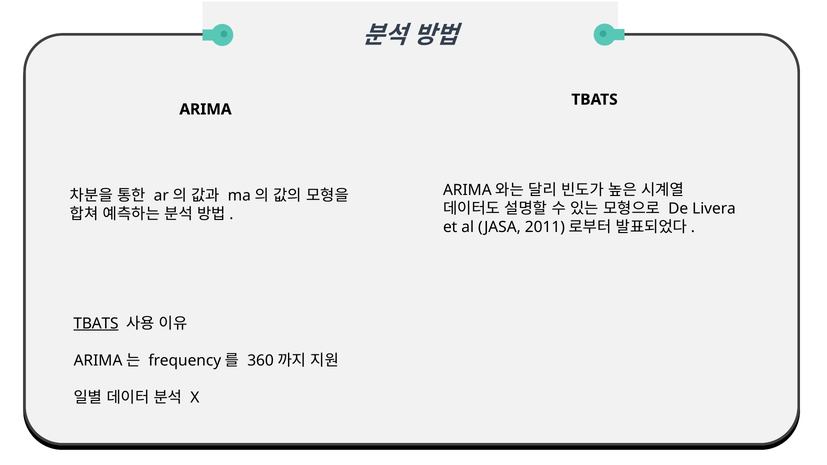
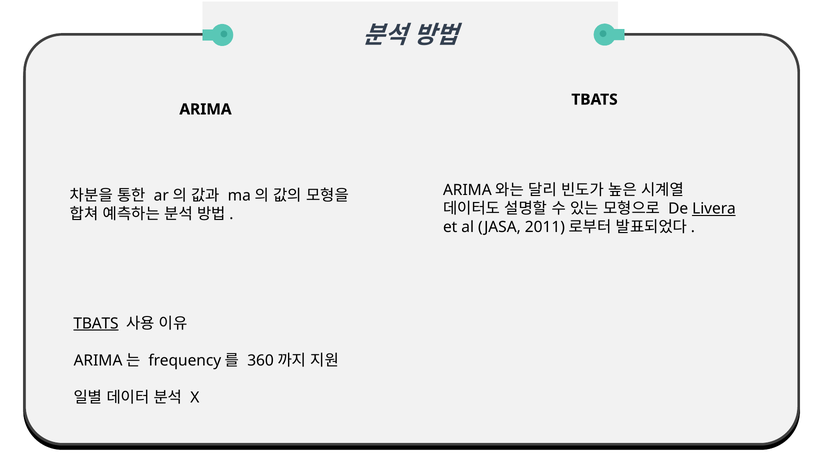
Livera underline: none -> present
